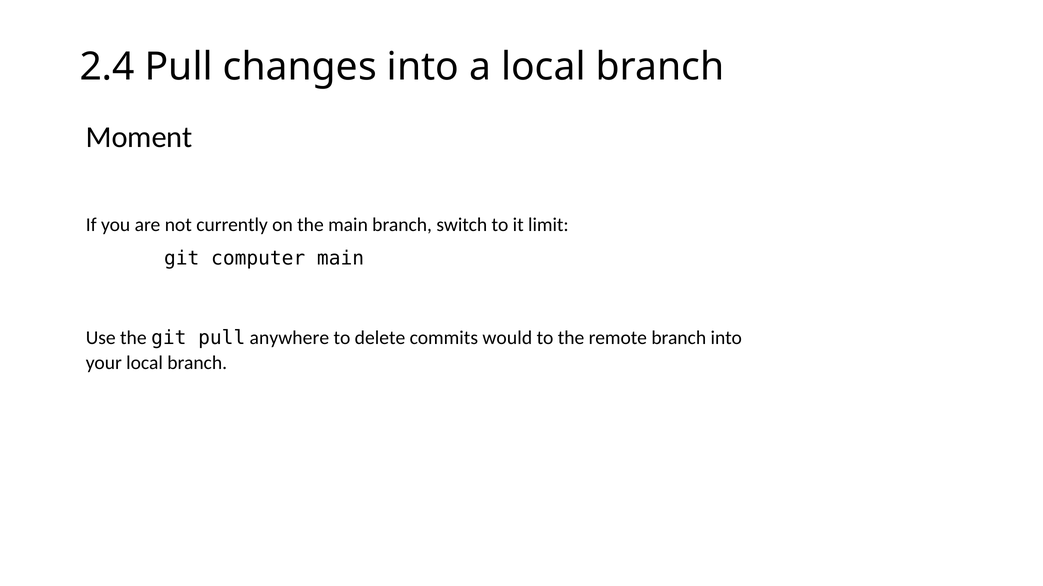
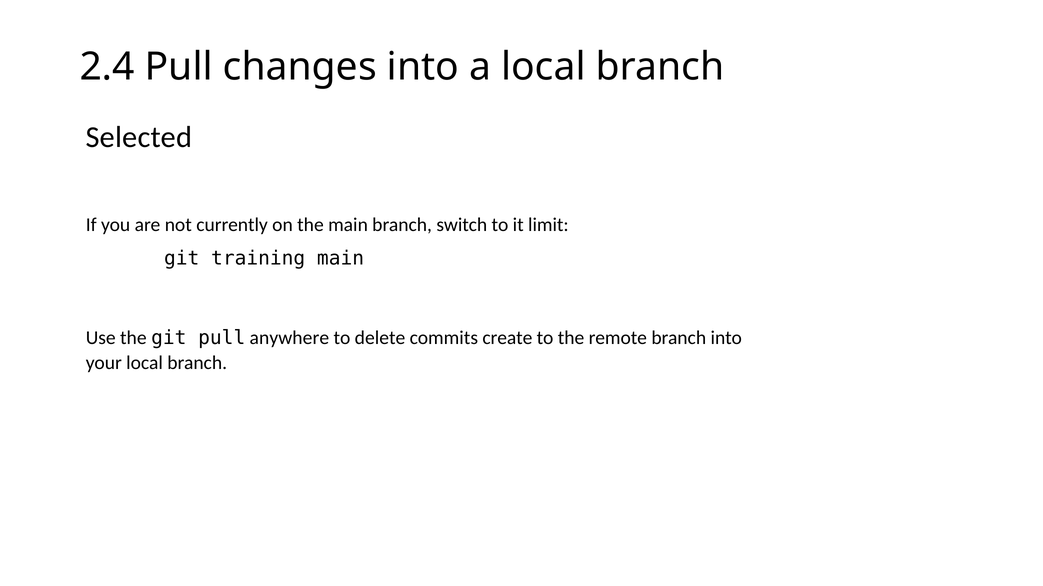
Moment: Moment -> Selected
computer: computer -> training
would: would -> create
